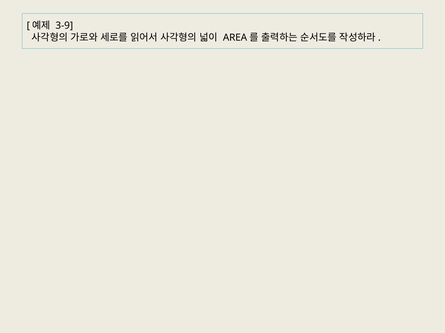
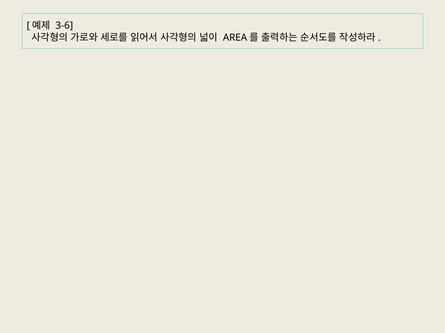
3-9: 3-9 -> 3-6
